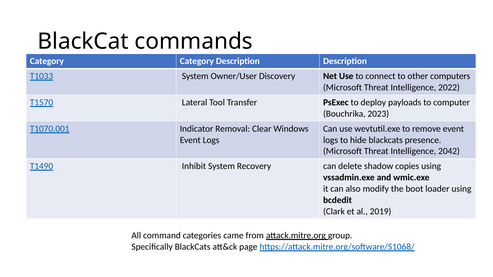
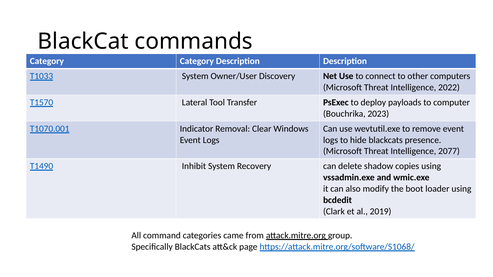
2042: 2042 -> 2077
